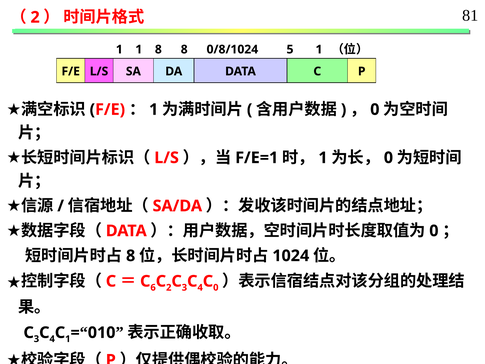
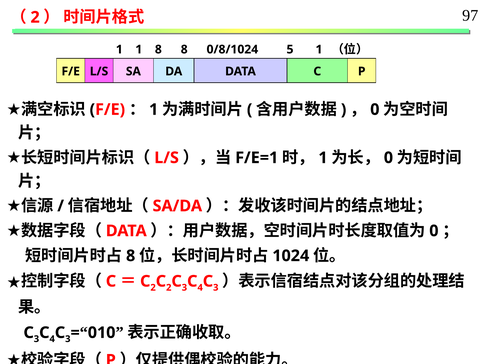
81: 81 -> 97
6 at (153, 287): 6 -> 2
0 at (216, 287): 0 -> 3
1 at (68, 339): 1 -> 3
